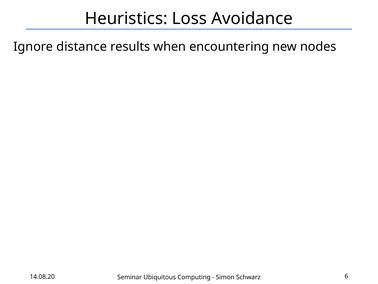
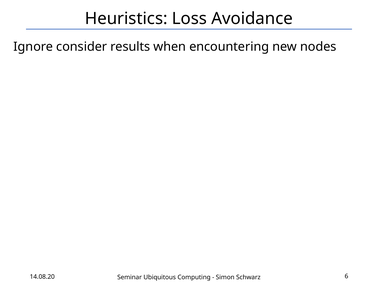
distance: distance -> consider
